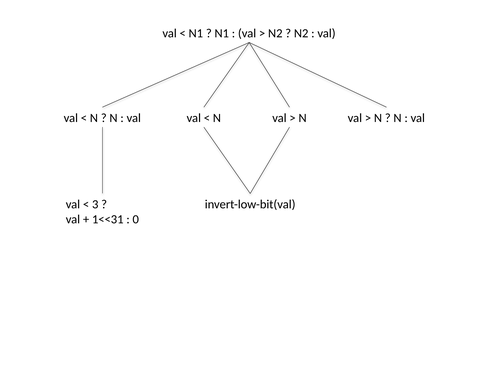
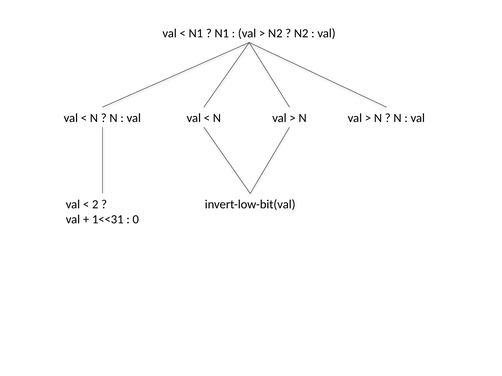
3: 3 -> 2
